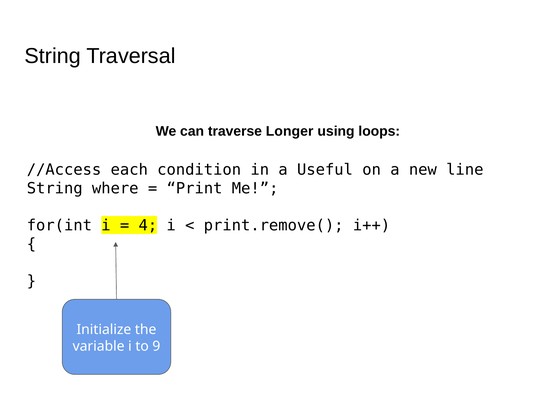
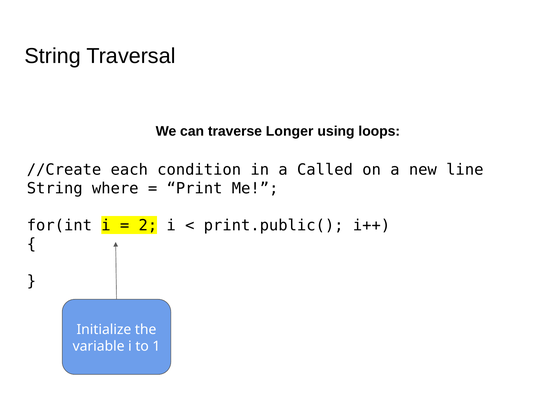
//Access: //Access -> //Create
Useful: Useful -> Called
4: 4 -> 2
print.remove(: print.remove( -> print.public(
9: 9 -> 1
